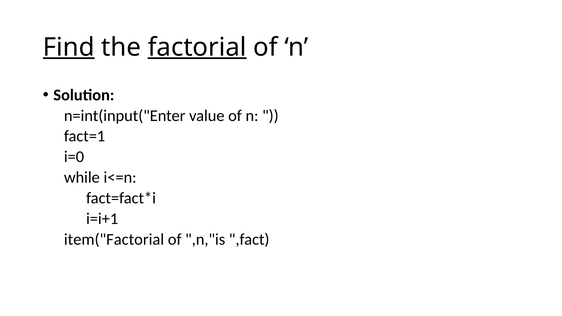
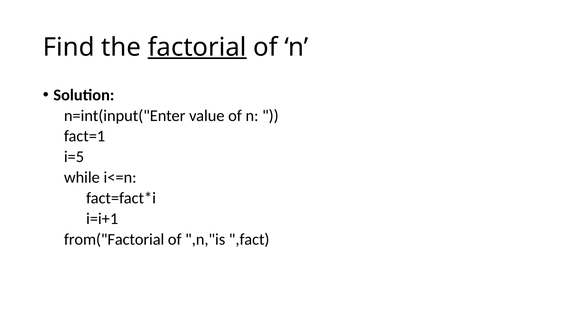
Find underline: present -> none
i=0: i=0 -> i=5
item("Factorial: item("Factorial -> from("Factorial
